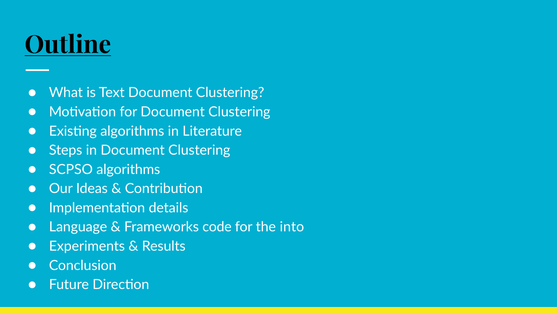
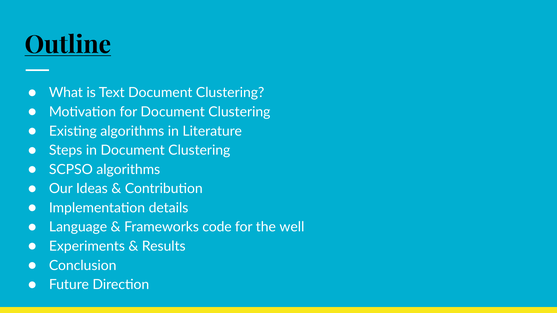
into: into -> well
